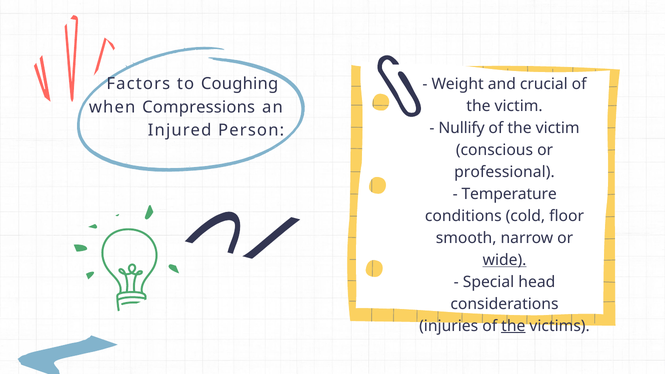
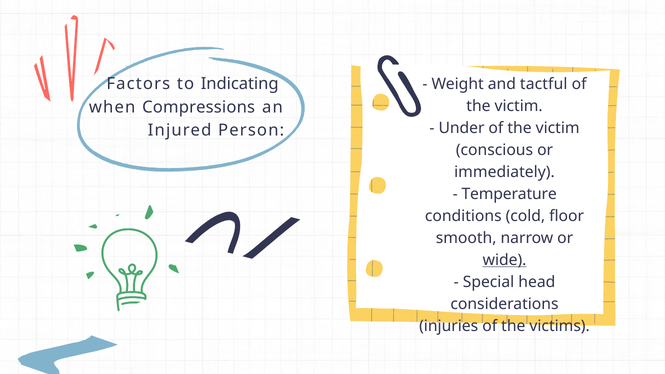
Coughing: Coughing -> Indicating
crucial: crucial -> tactful
Nullify: Nullify -> Under
professional: professional -> immediately
the at (513, 326) underline: present -> none
